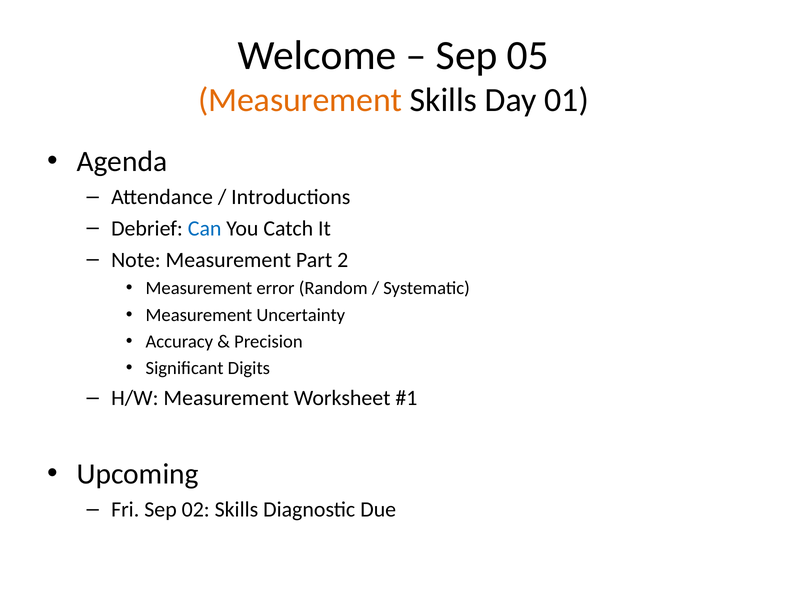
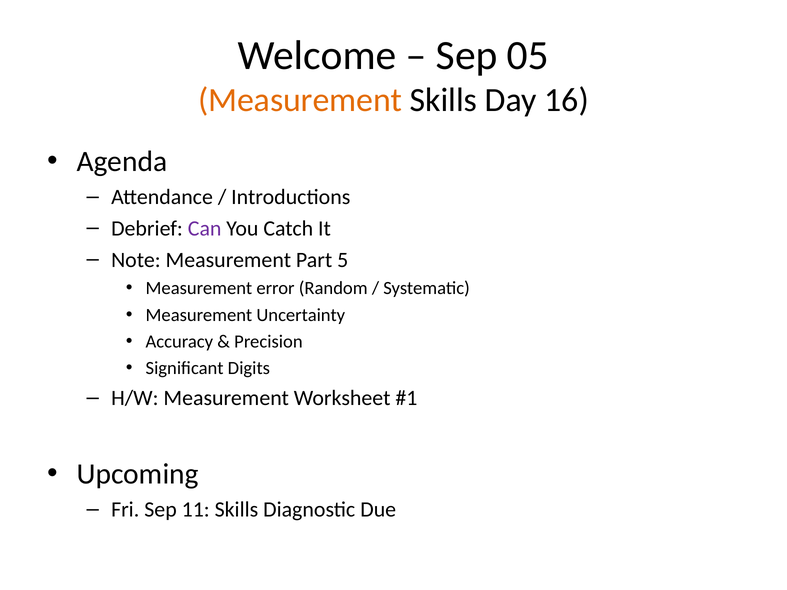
01: 01 -> 16
Can colour: blue -> purple
2: 2 -> 5
02: 02 -> 11
